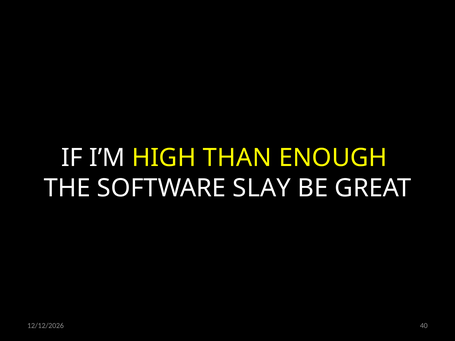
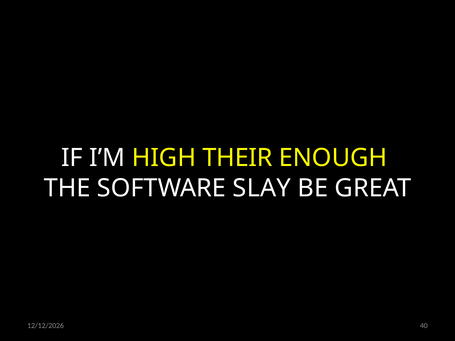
THAN: THAN -> THEIR
